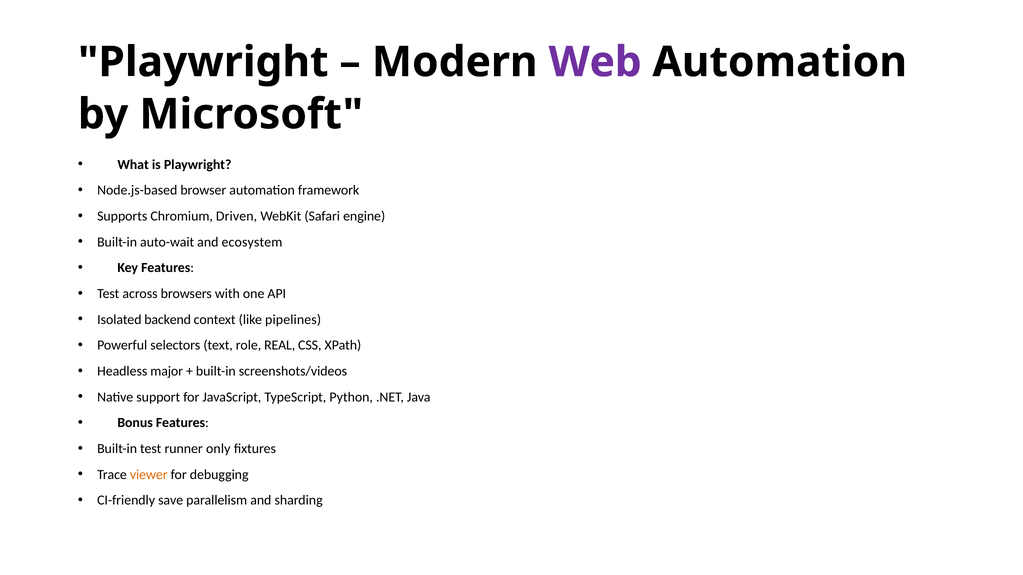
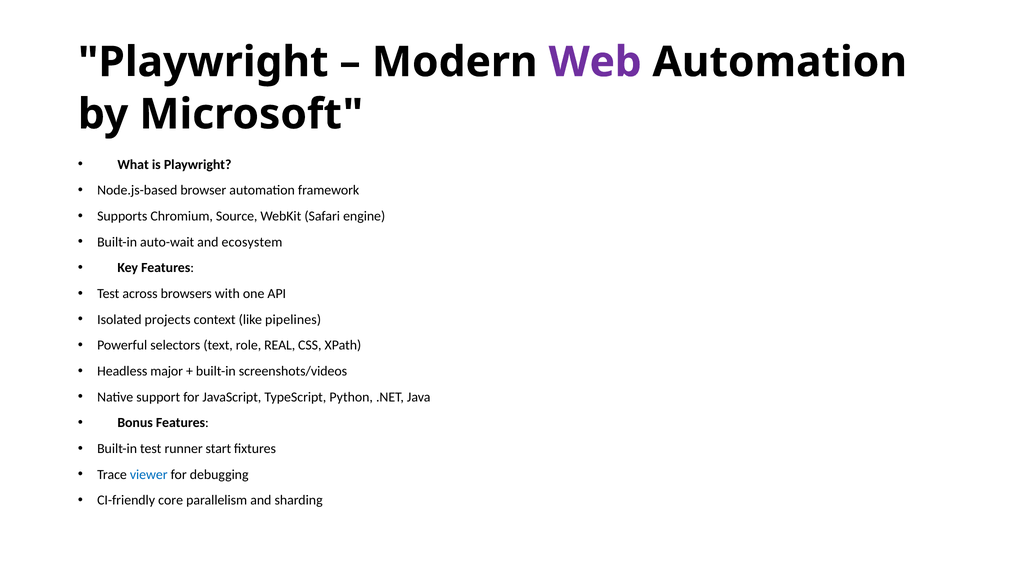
Driven: Driven -> Source
backend: backend -> projects
only: only -> start
viewer colour: orange -> blue
save: save -> core
